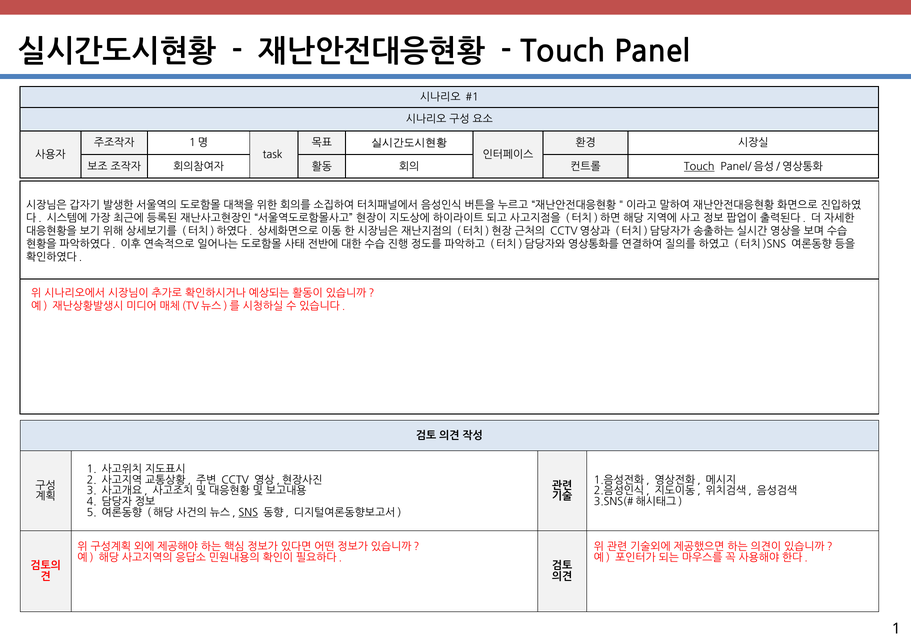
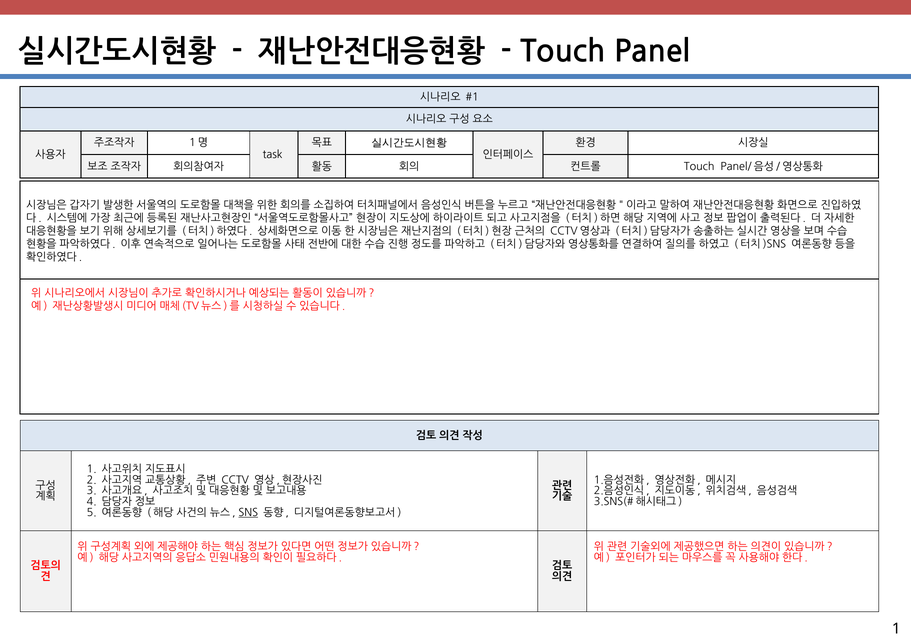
Touch at (699, 167) underline: present -> none
